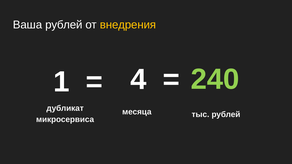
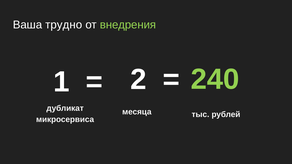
Ваша рублей: рублей -> трудно
внедрения colour: yellow -> light green
4: 4 -> 2
